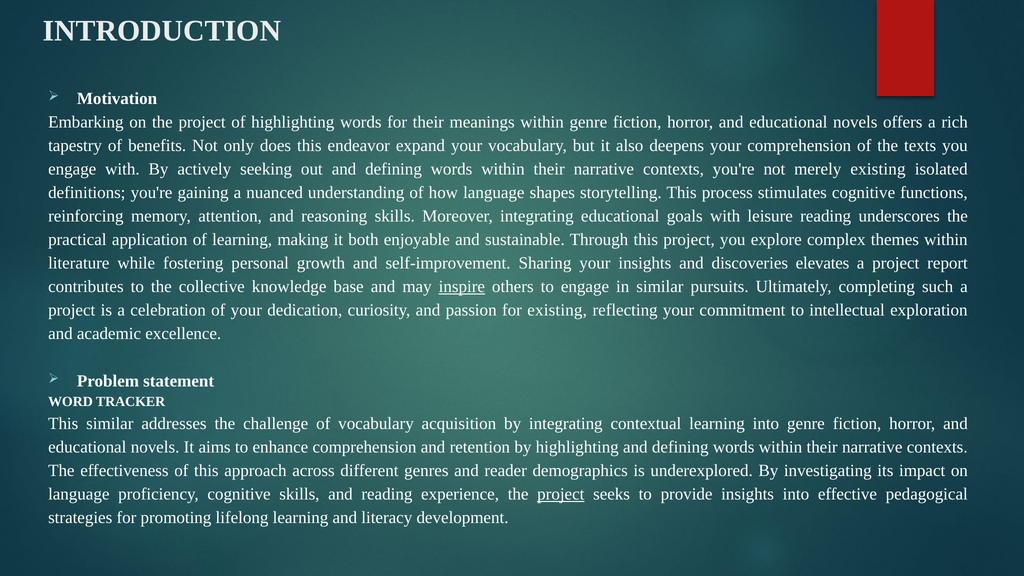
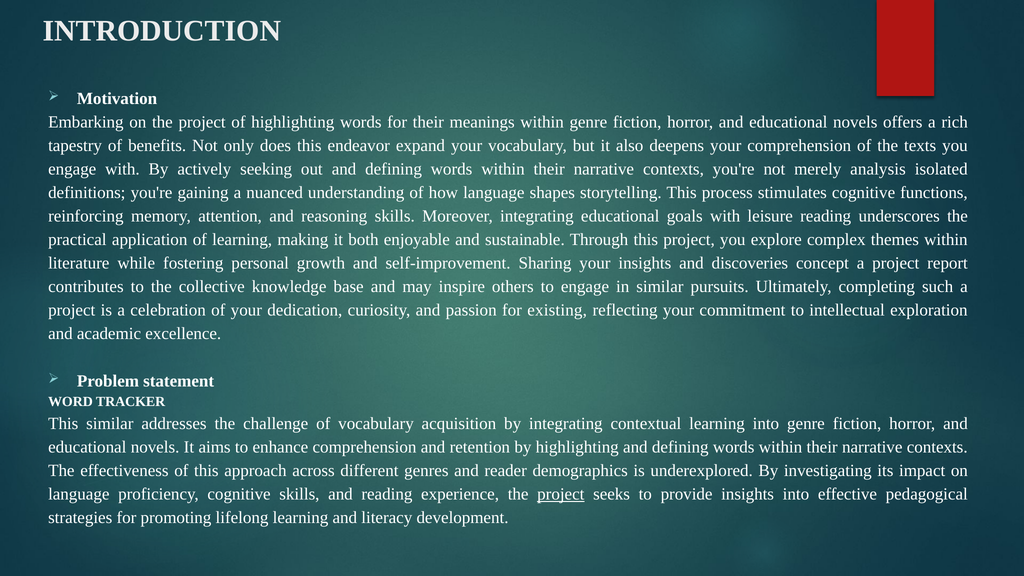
merely existing: existing -> analysis
elevates: elevates -> concept
inspire underline: present -> none
